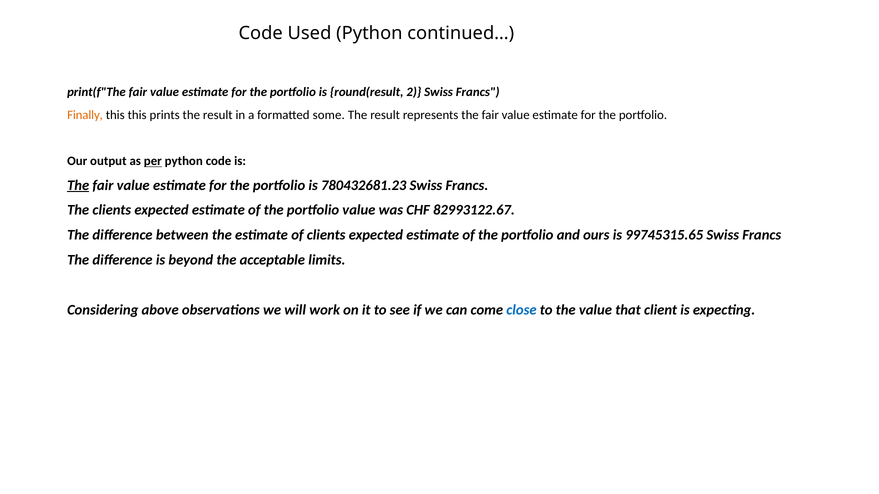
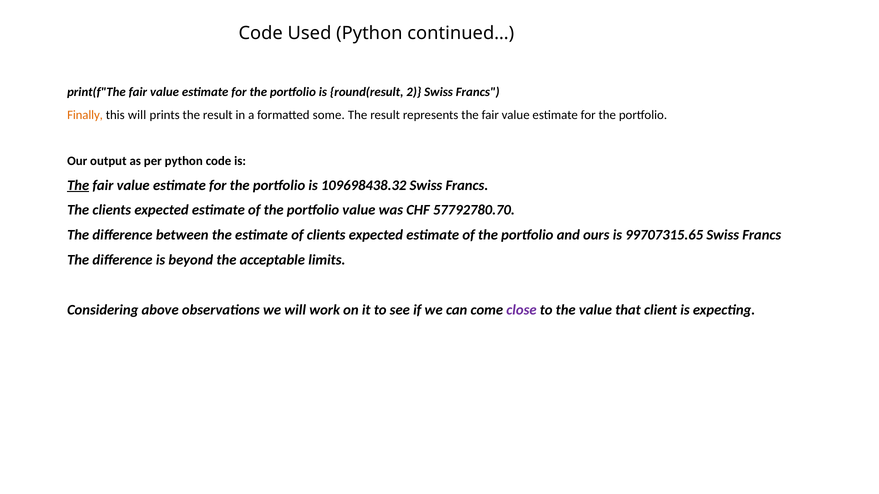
this this: this -> will
per underline: present -> none
780432681.23: 780432681.23 -> 109698438.32
82993122.67: 82993122.67 -> 57792780.70
99745315.65: 99745315.65 -> 99707315.65
close colour: blue -> purple
